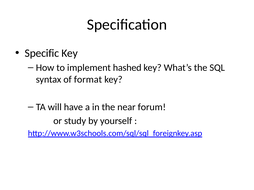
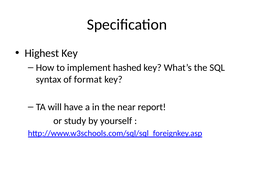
Specific: Specific -> Highest
forum: forum -> report
